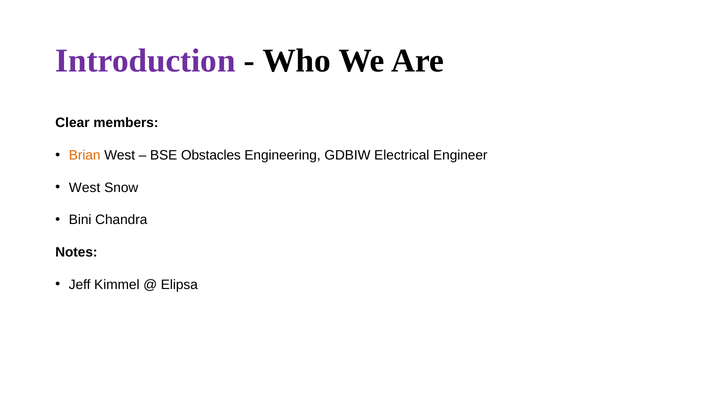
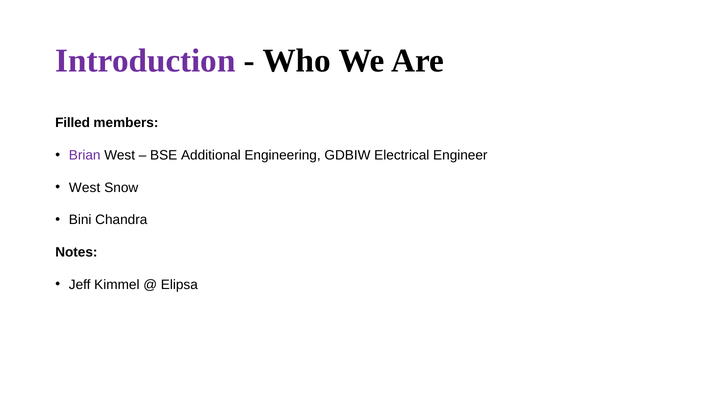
Clear: Clear -> Filled
Brian colour: orange -> purple
Obstacles: Obstacles -> Additional
